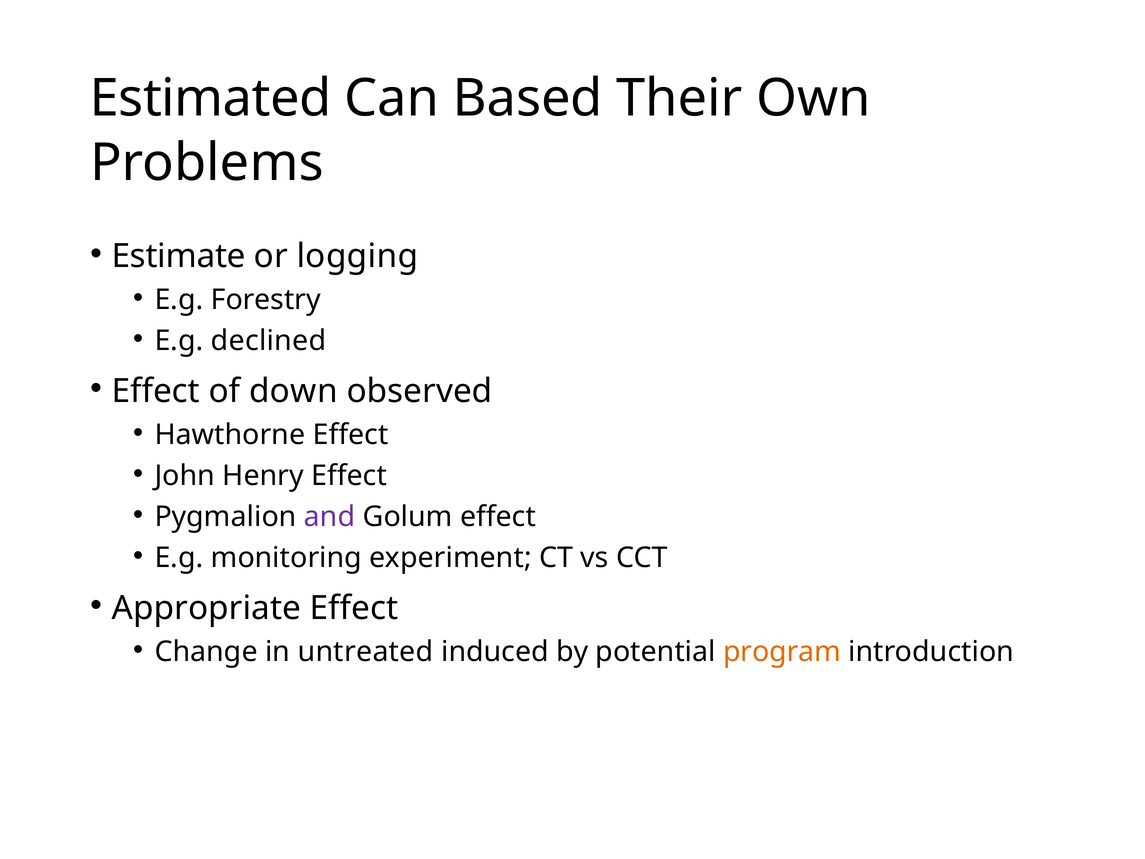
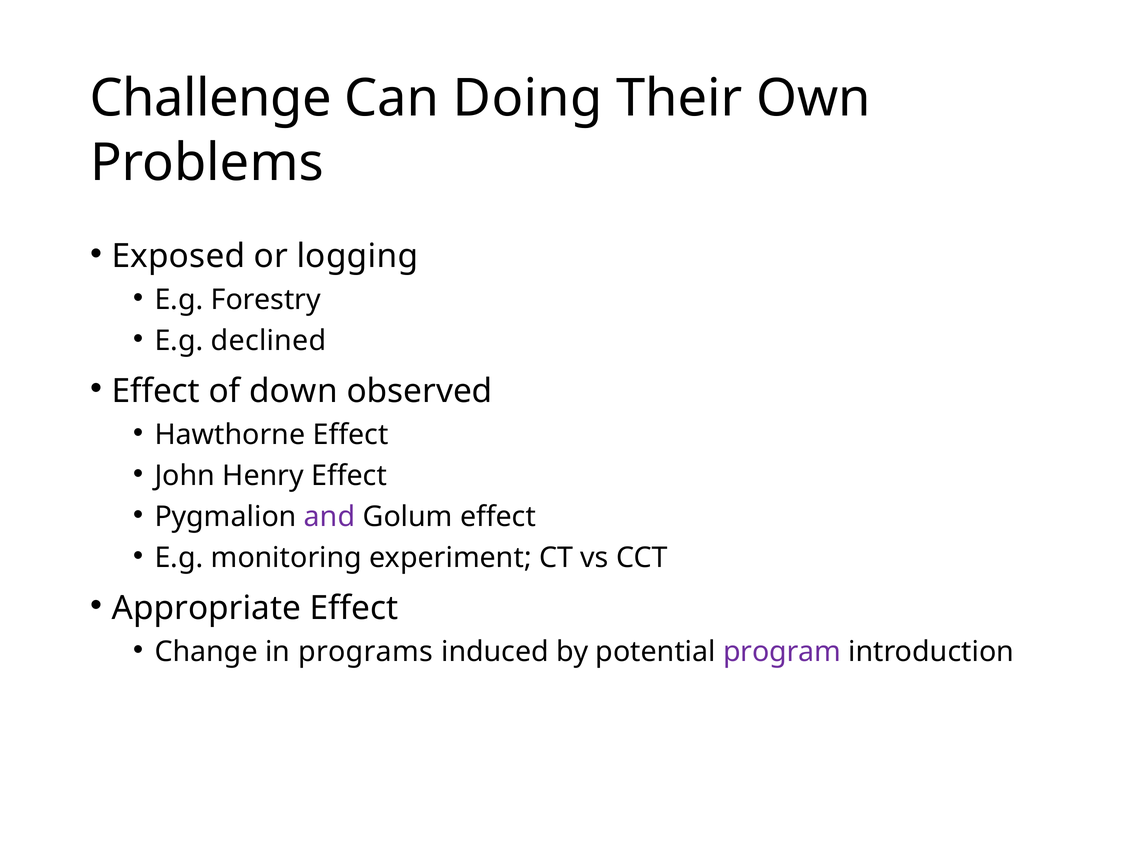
Estimated: Estimated -> Challenge
Based: Based -> Doing
Estimate: Estimate -> Exposed
untreated: untreated -> programs
program colour: orange -> purple
